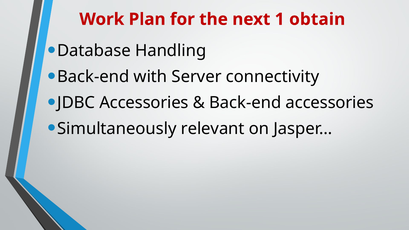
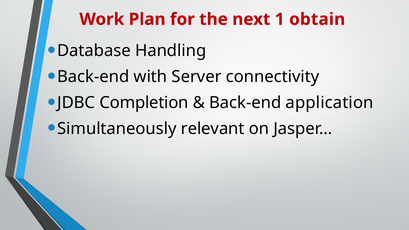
JDBC Accessories: Accessories -> Completion
Back-end accessories: accessories -> application
